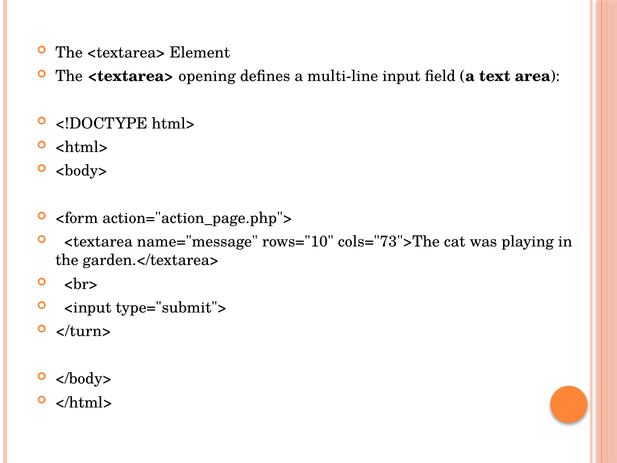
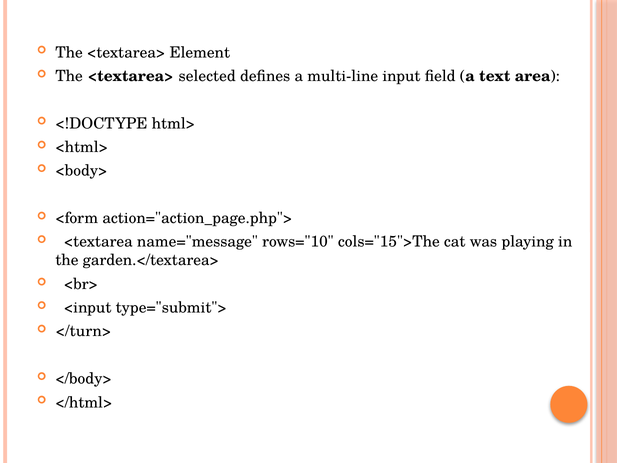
opening: opening -> selected
cols="73">The: cols="73">The -> cols="15">The
